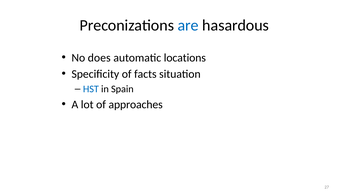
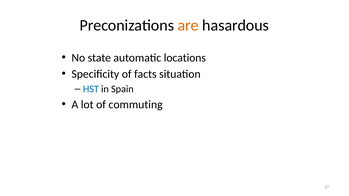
are colour: blue -> orange
does: does -> state
approaches: approaches -> commuting
